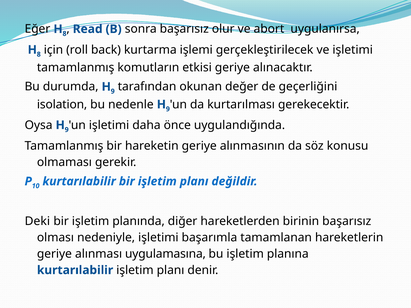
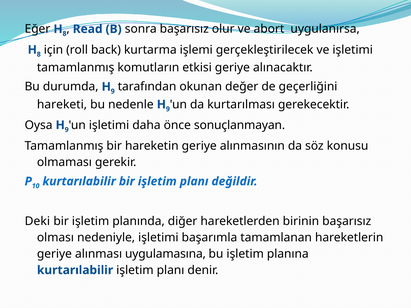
isolation: isolation -> hareketi
uygulandığında: uygulandığında -> sonuçlanmayan
